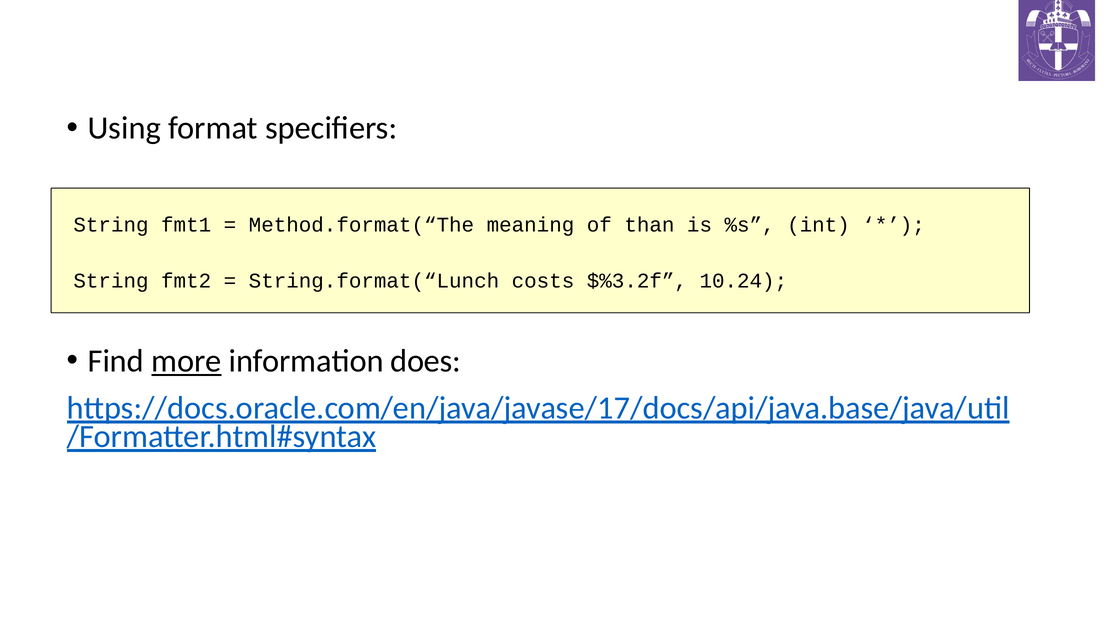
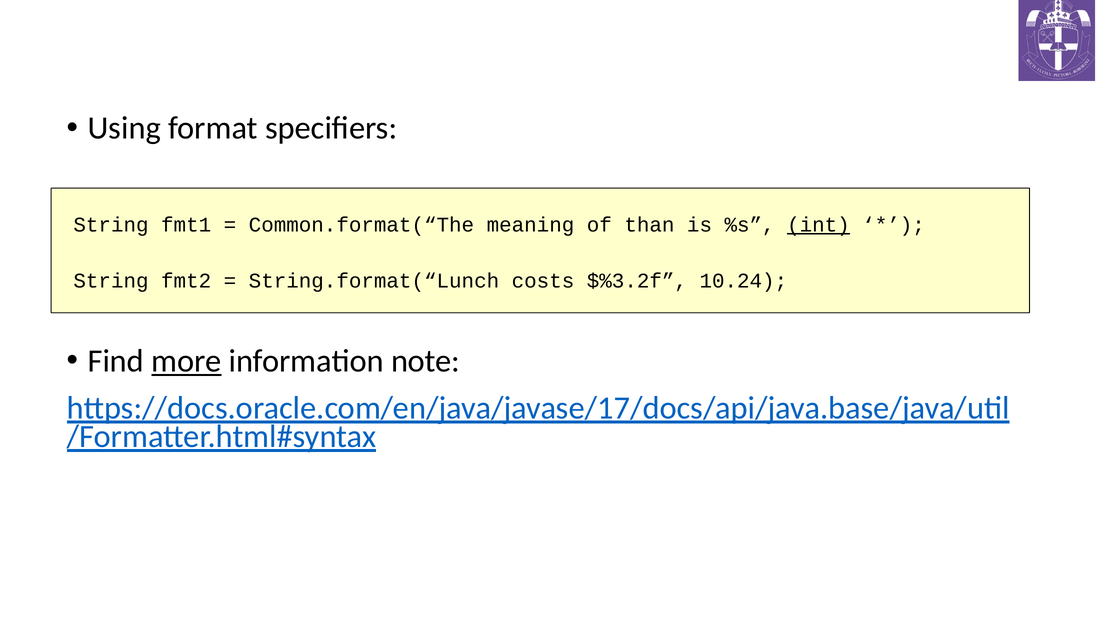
Method.format(“The: Method.format(“The -> Common.format(“The
int underline: none -> present
does: does -> note
